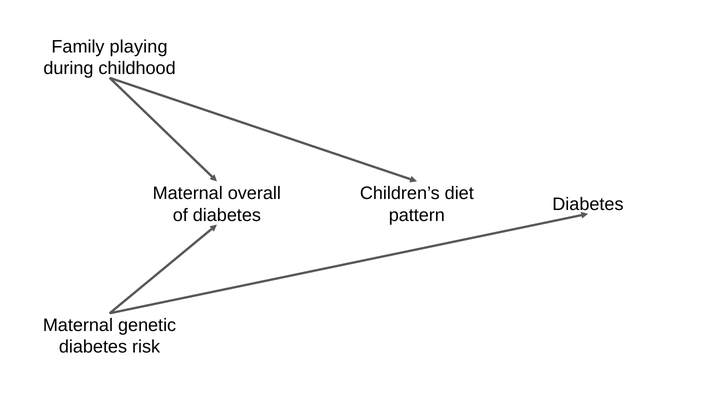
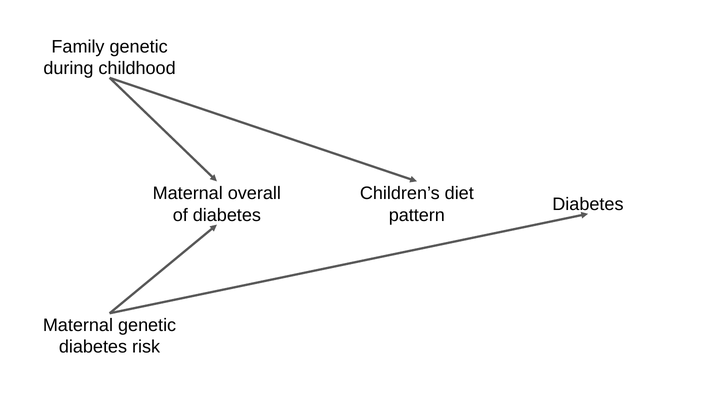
Family playing: playing -> genetic
